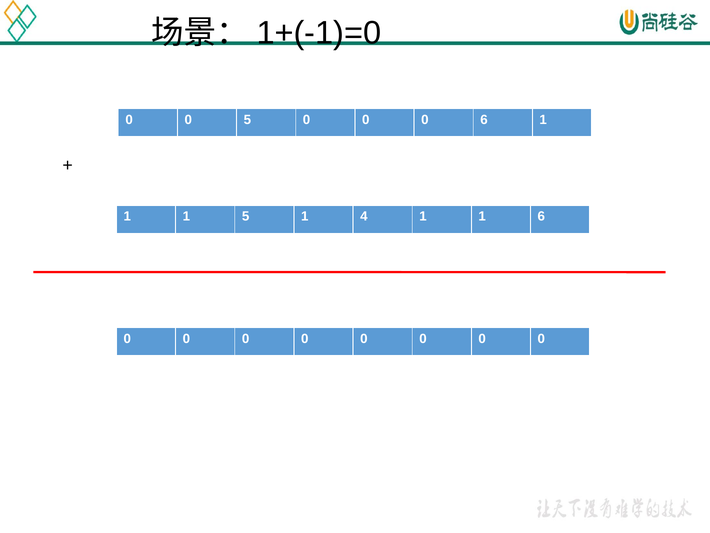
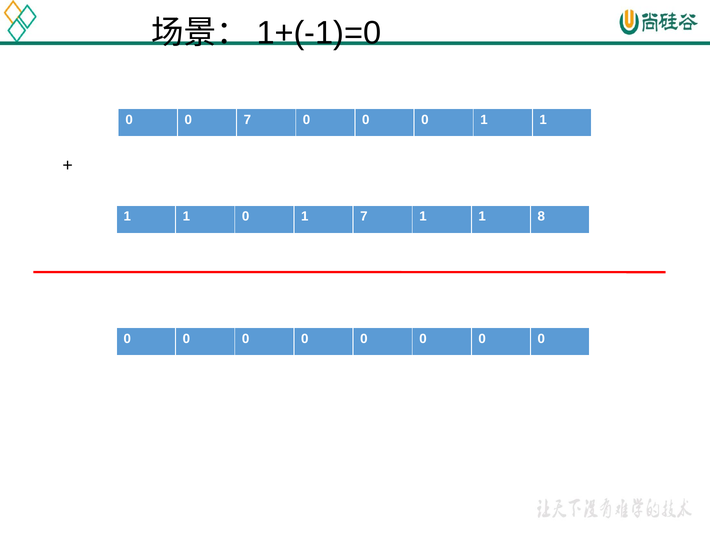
0 5: 5 -> 7
0 0 6: 6 -> 1
1 5: 5 -> 0
1 4: 4 -> 7
1 6: 6 -> 8
